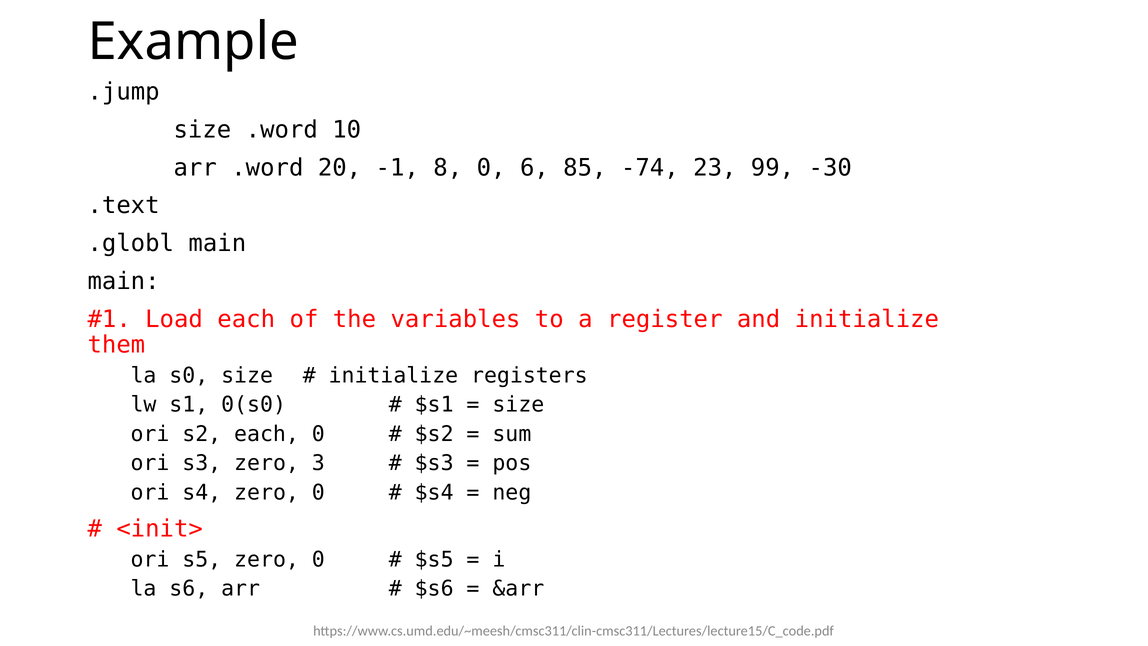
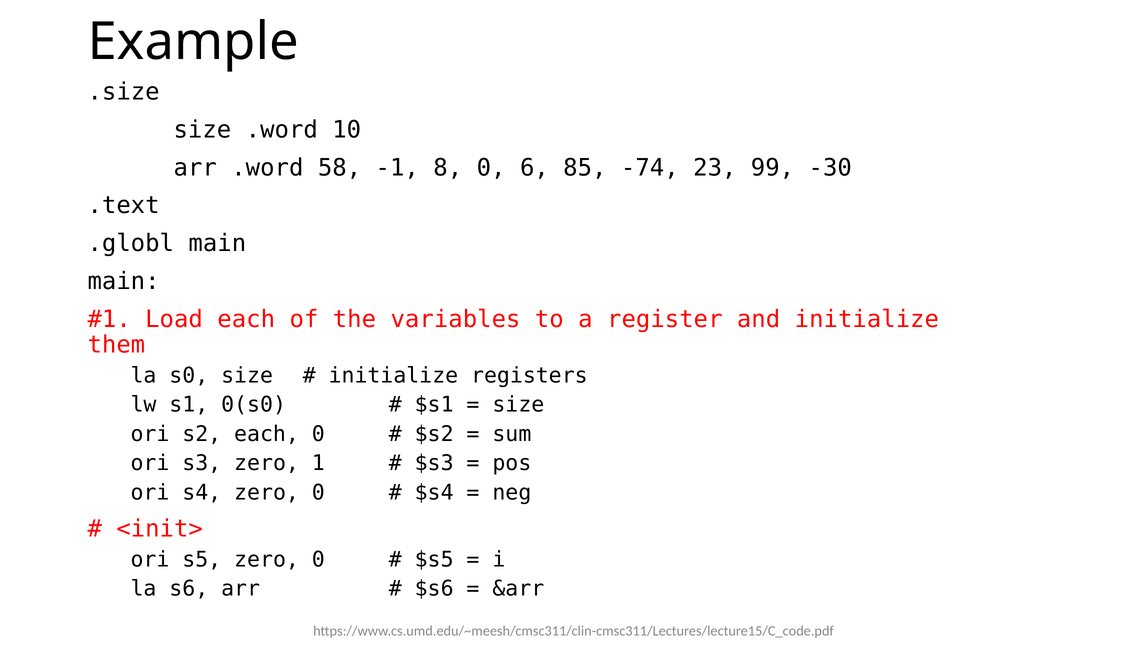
.jump: .jump -> .size
20: 20 -> 58
3: 3 -> 1
